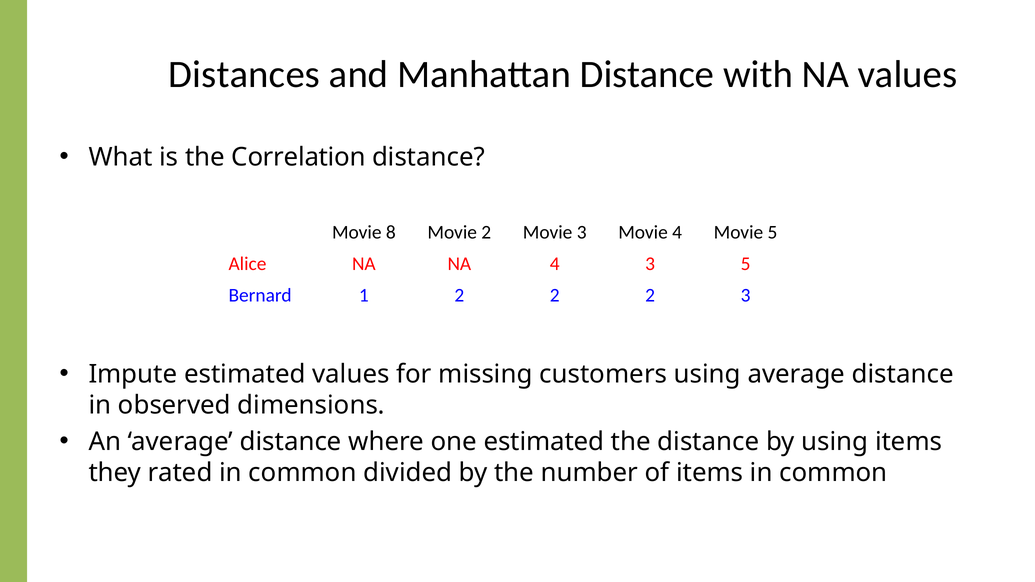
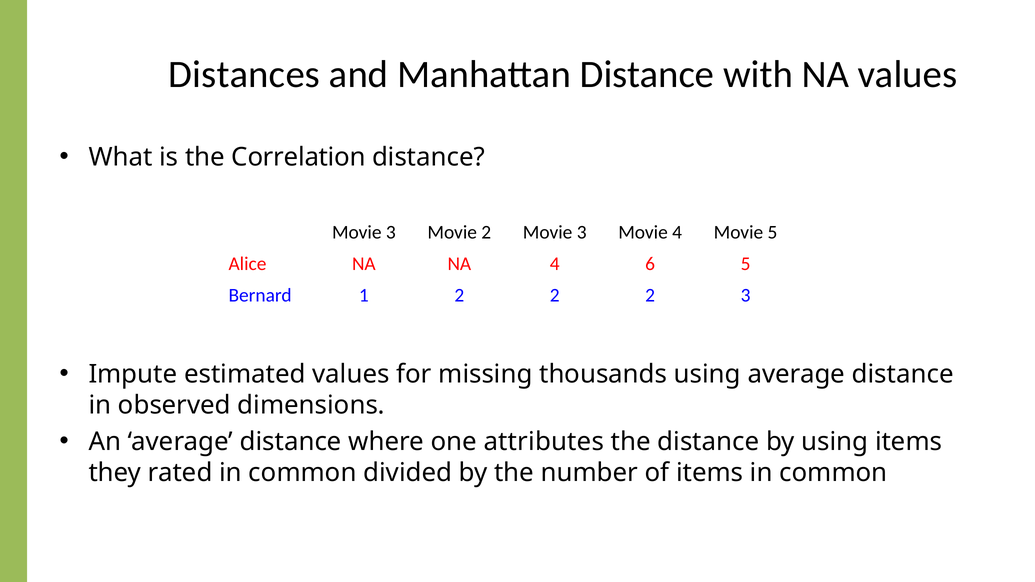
8 at (391, 233): 8 -> 3
4 3: 3 -> 6
customers: customers -> thousands
one estimated: estimated -> attributes
